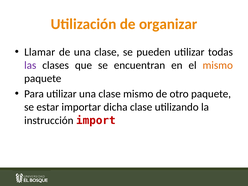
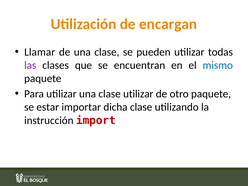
organizar: organizar -> encargan
mismo at (218, 65) colour: orange -> blue
clase mismo: mismo -> utilizar
